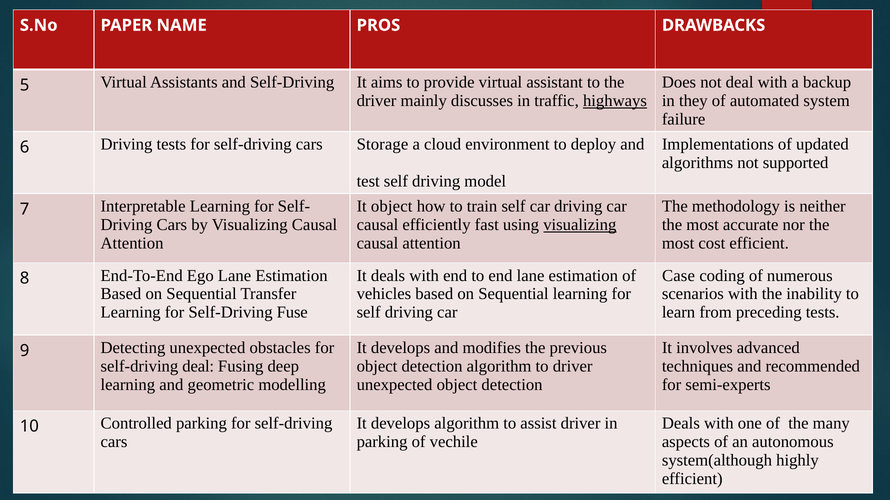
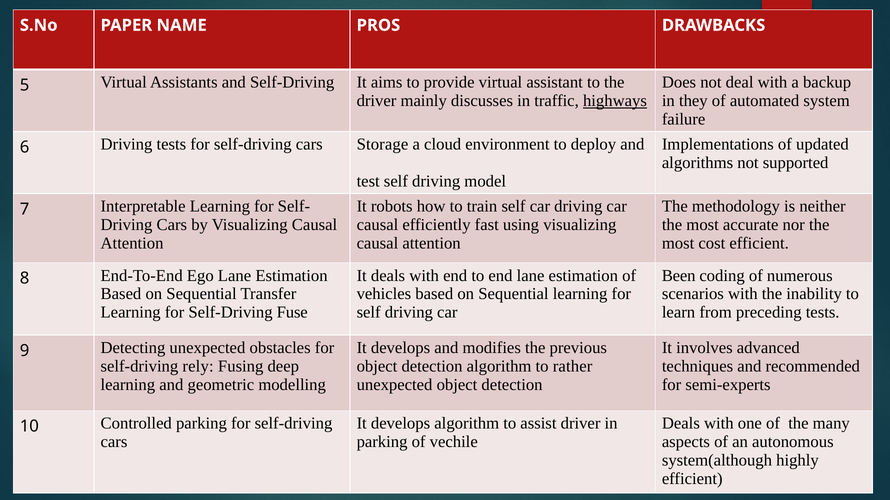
It object: object -> robots
visualizing at (580, 225) underline: present -> none
Case: Case -> Been
self-driving deal: deal -> rely
to driver: driver -> rather
